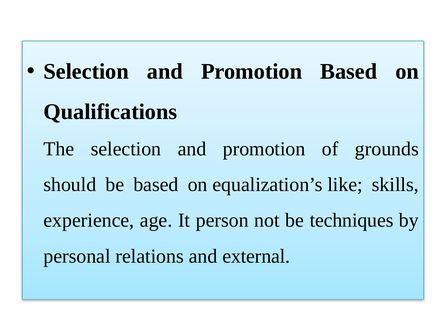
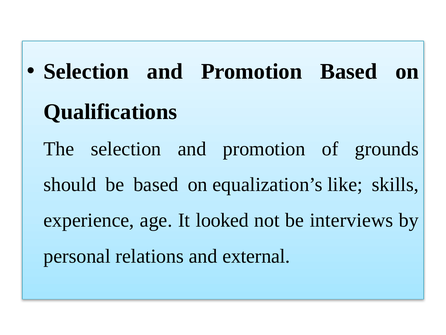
person: person -> looked
techniques: techniques -> interviews
